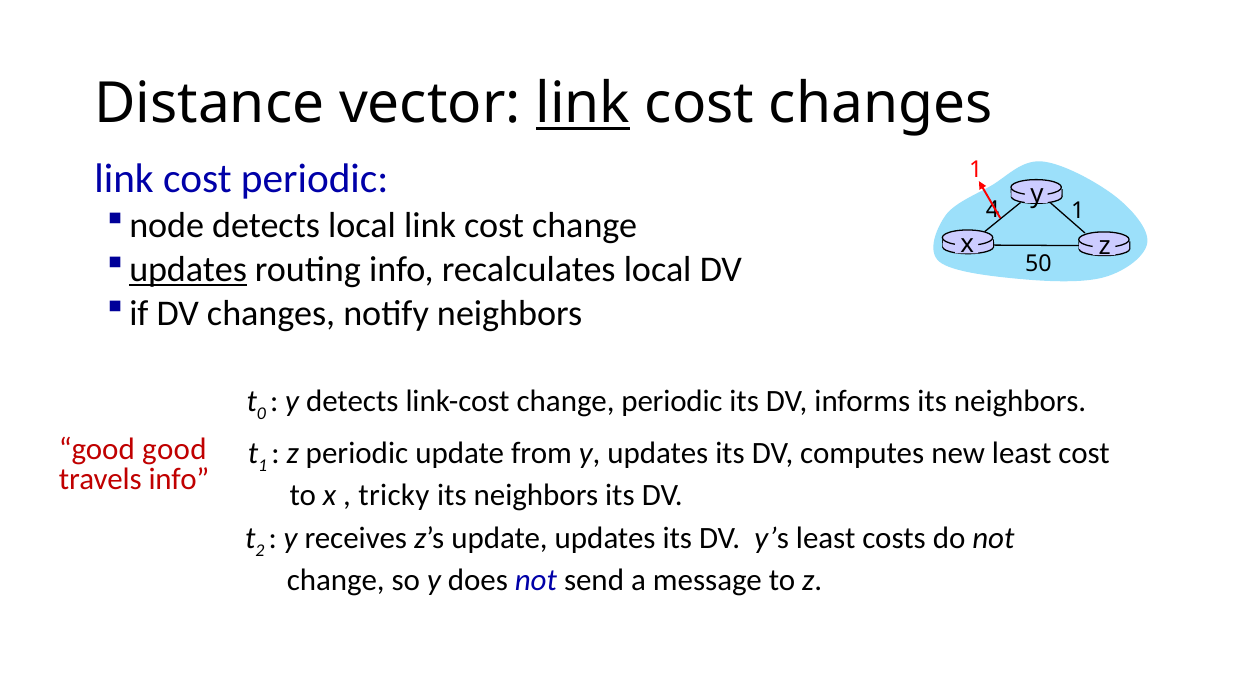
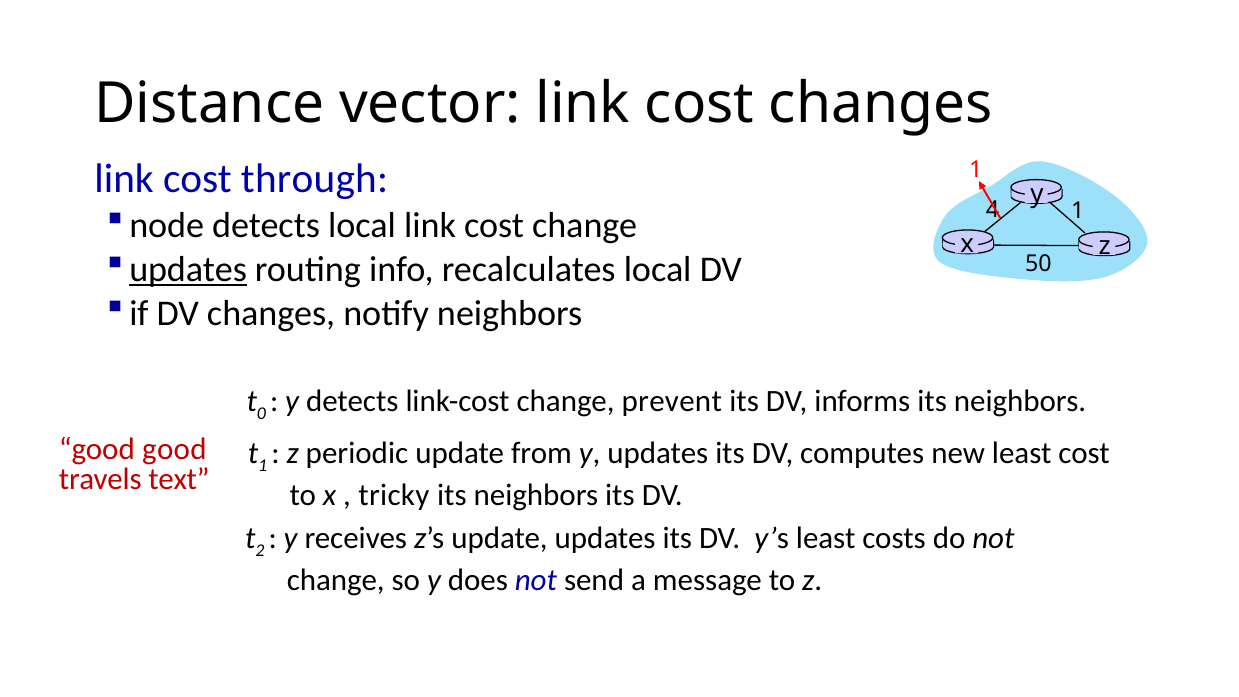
link at (583, 104) underline: present -> none
cost periodic: periodic -> through
change periodic: periodic -> prevent
travels info: info -> text
